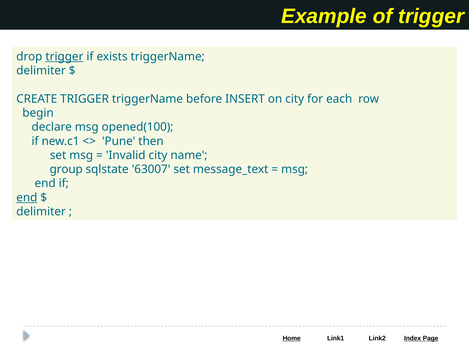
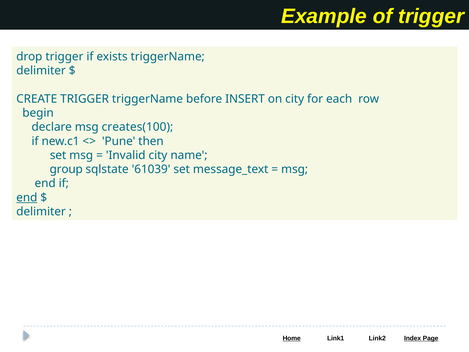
trigger at (64, 57) underline: present -> none
opened(100: opened(100 -> creates(100
63007: 63007 -> 61039
